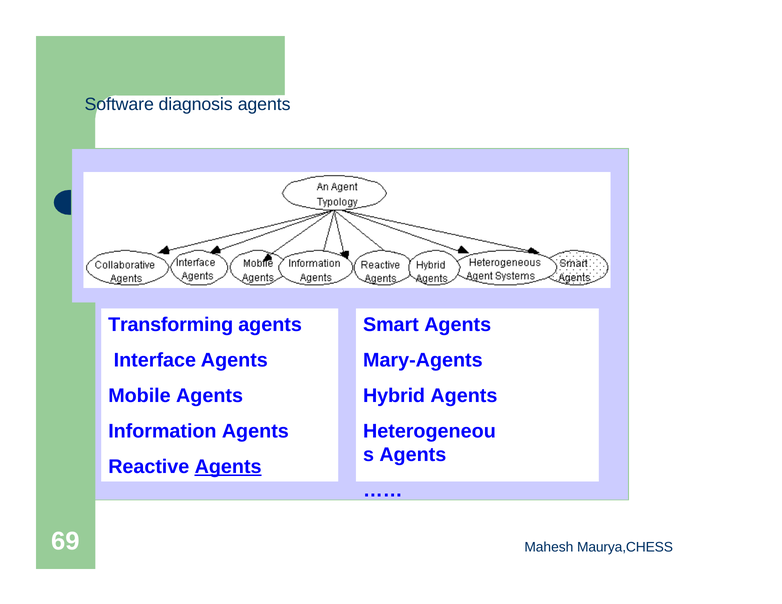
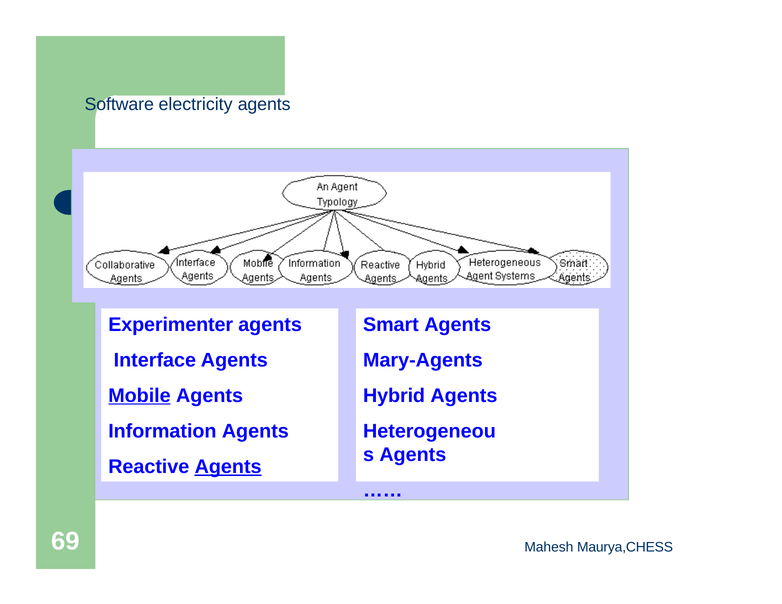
diagnosis: diagnosis -> electricity
Transforming: Transforming -> Experimenter
Mobile underline: none -> present
